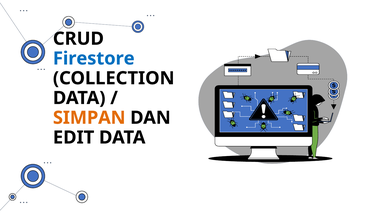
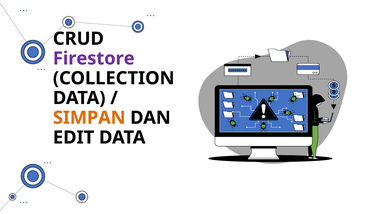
Firestore colour: blue -> purple
